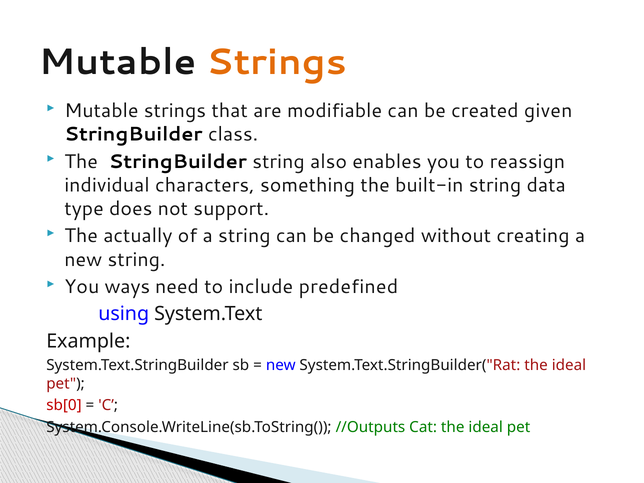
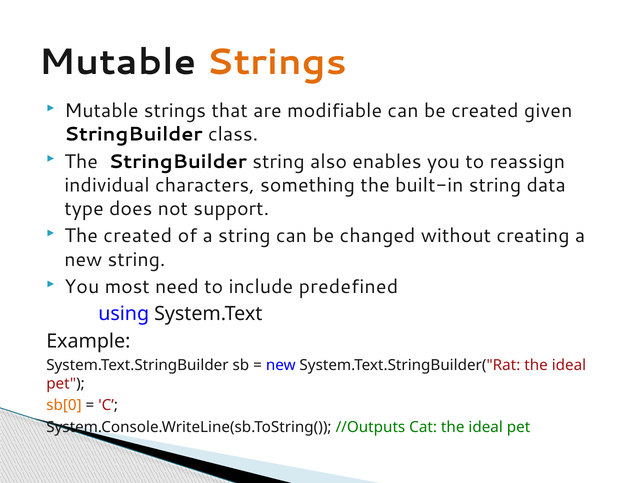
The actually: actually -> created
ways: ways -> most
sb[0 colour: red -> orange
